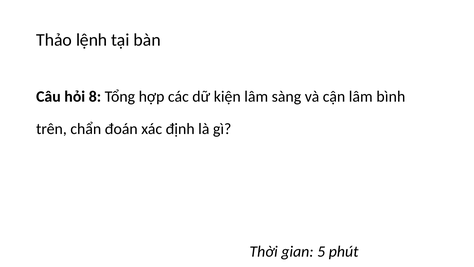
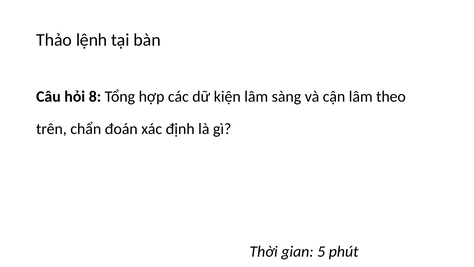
bình: bình -> theo
